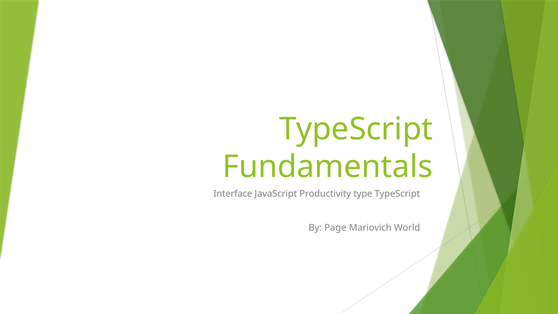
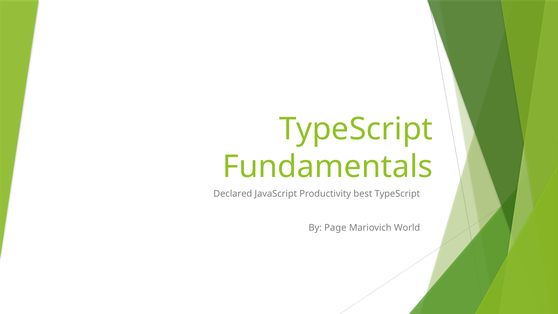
Interface: Interface -> Declared
type: type -> best
